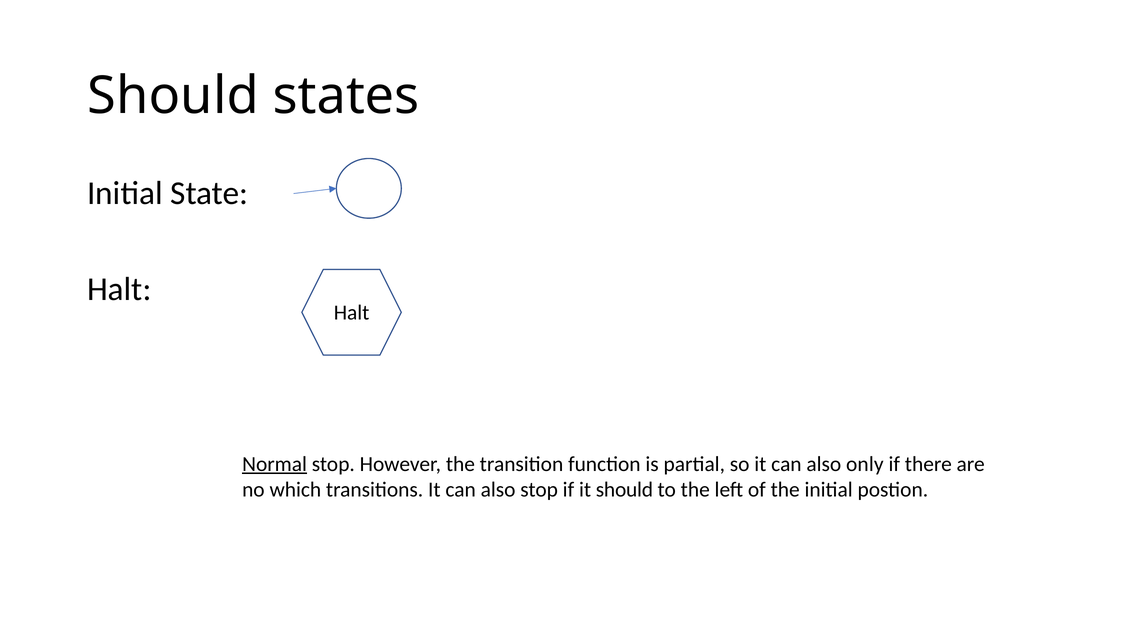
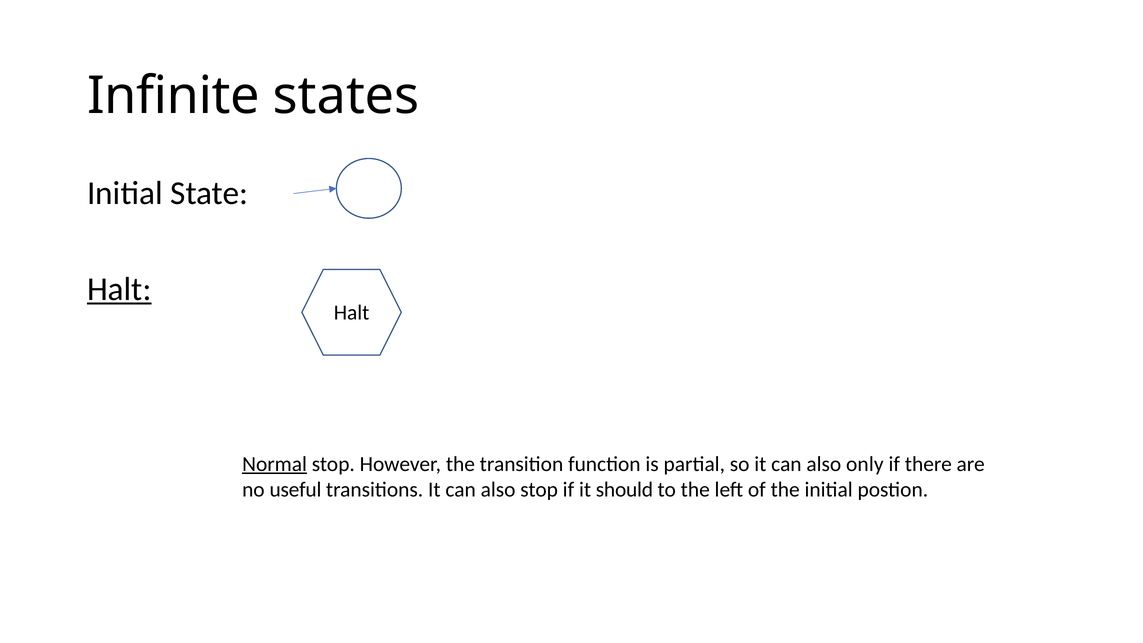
Should at (173, 96): Should -> Infinite
Halt at (119, 289) underline: none -> present
which: which -> useful
